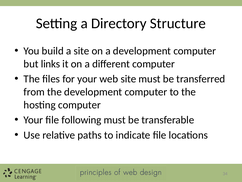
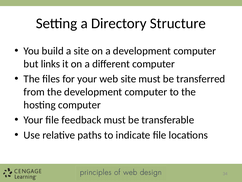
following: following -> feedback
